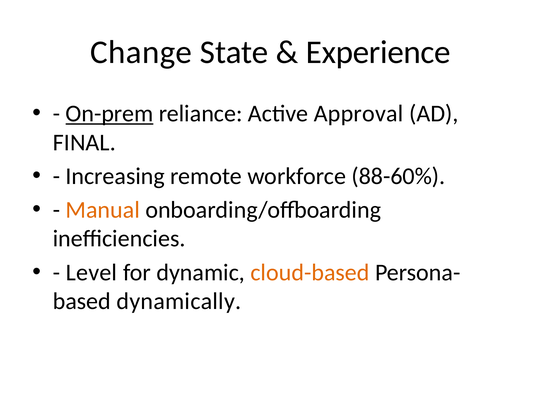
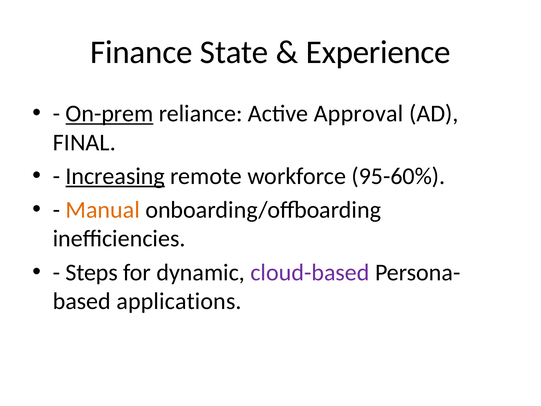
Change: Change -> Finance
Increasing underline: none -> present
88-60%: 88-60% -> 95-60%
Level: Level -> Steps
cloud-based colour: orange -> purple
dynamically: dynamically -> applications
